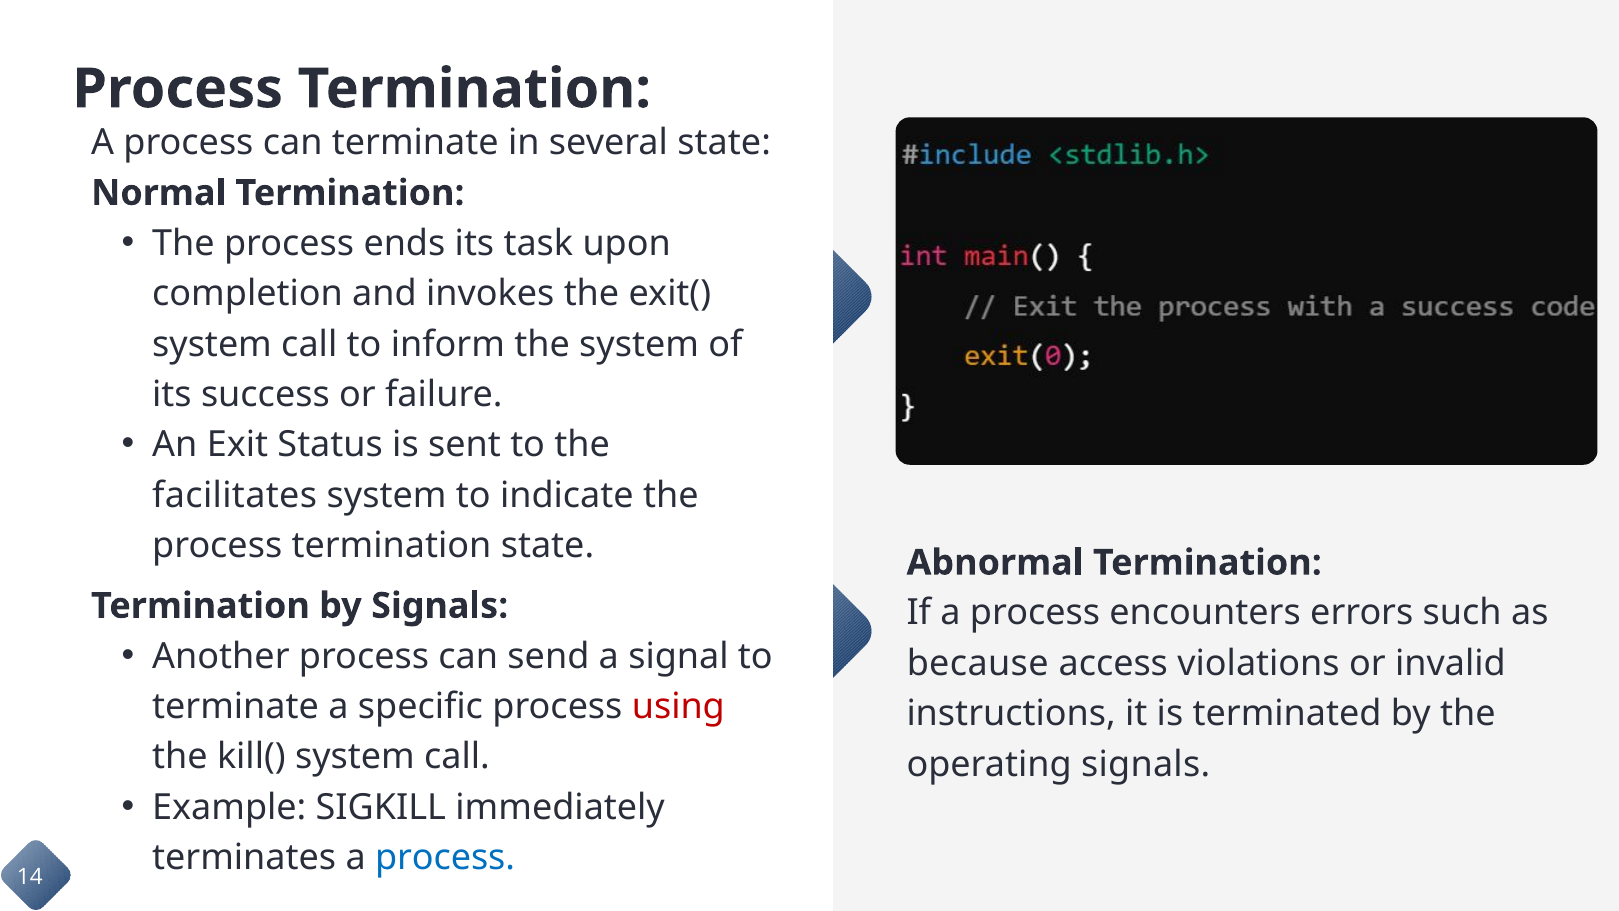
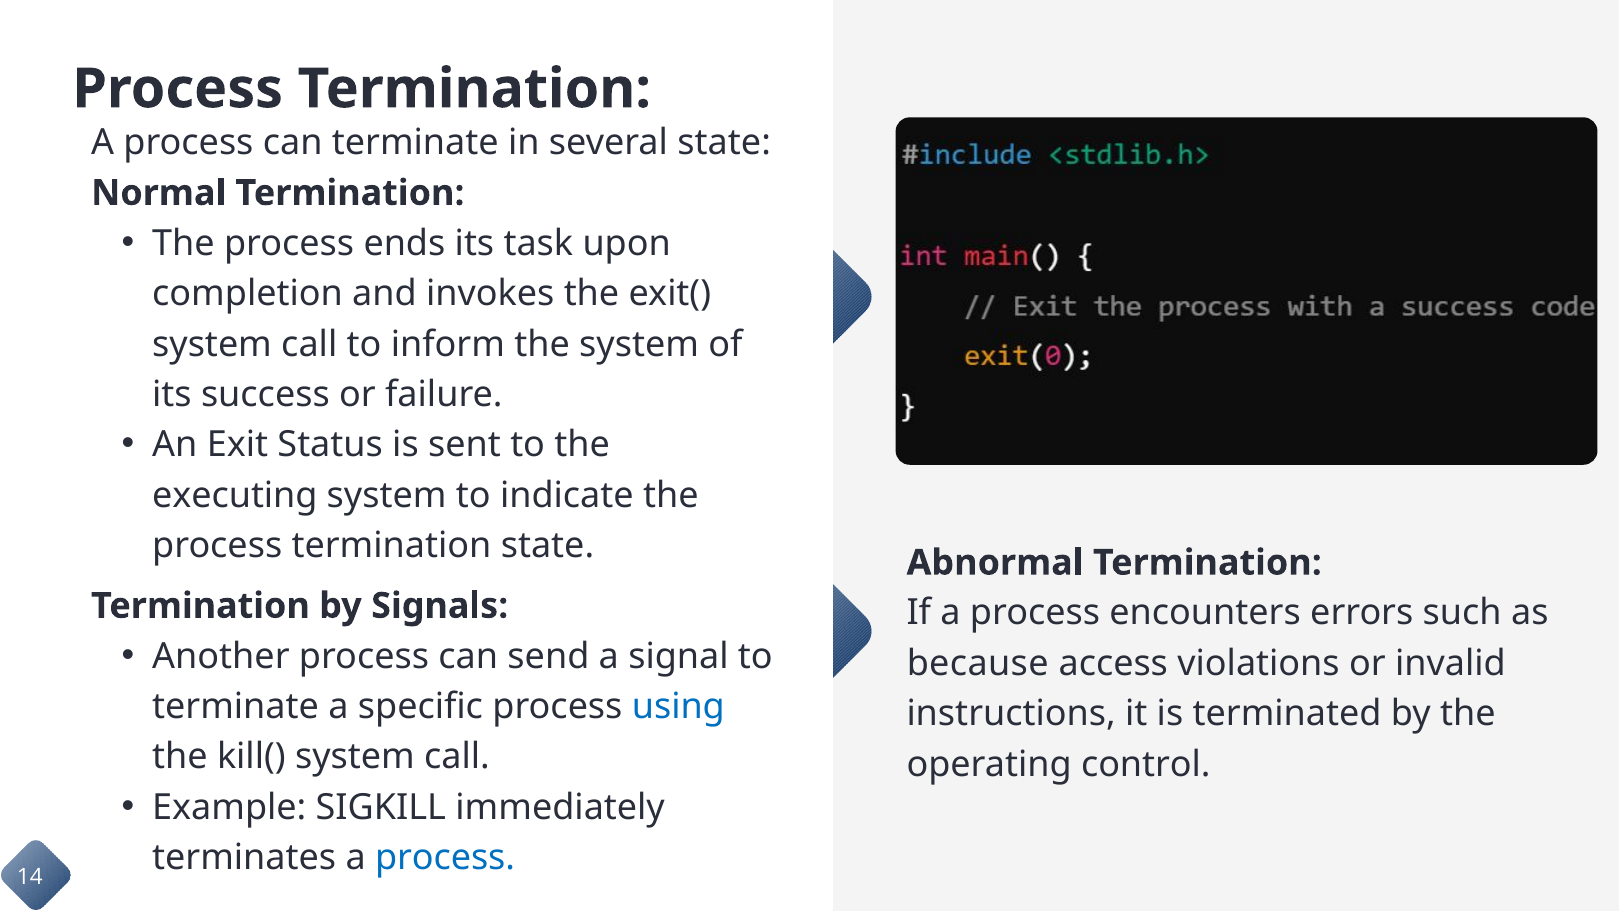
facilitates: facilitates -> executing
using colour: red -> blue
operating signals: signals -> control
